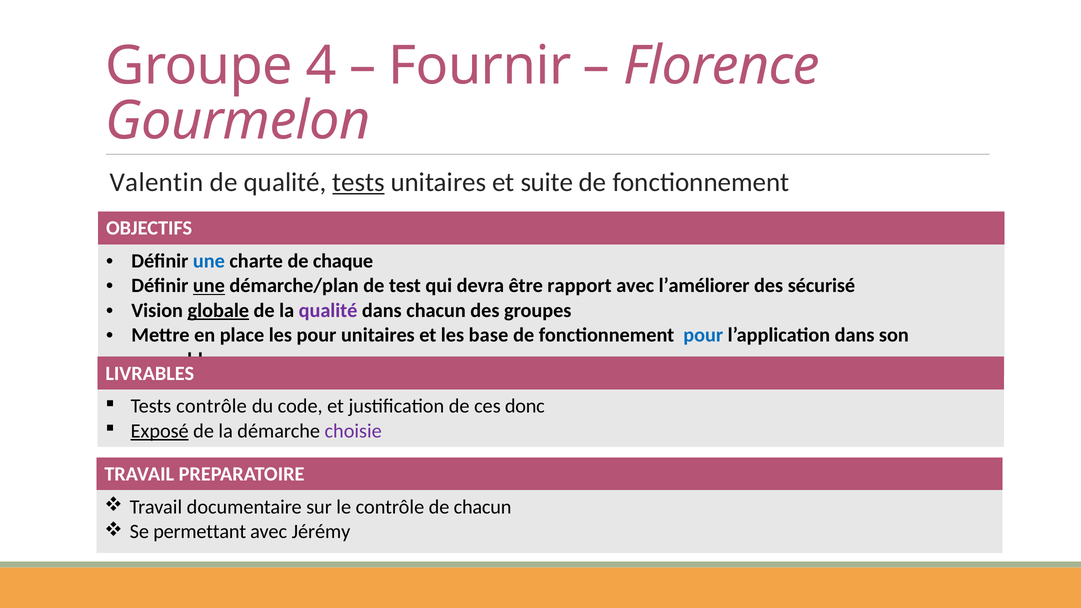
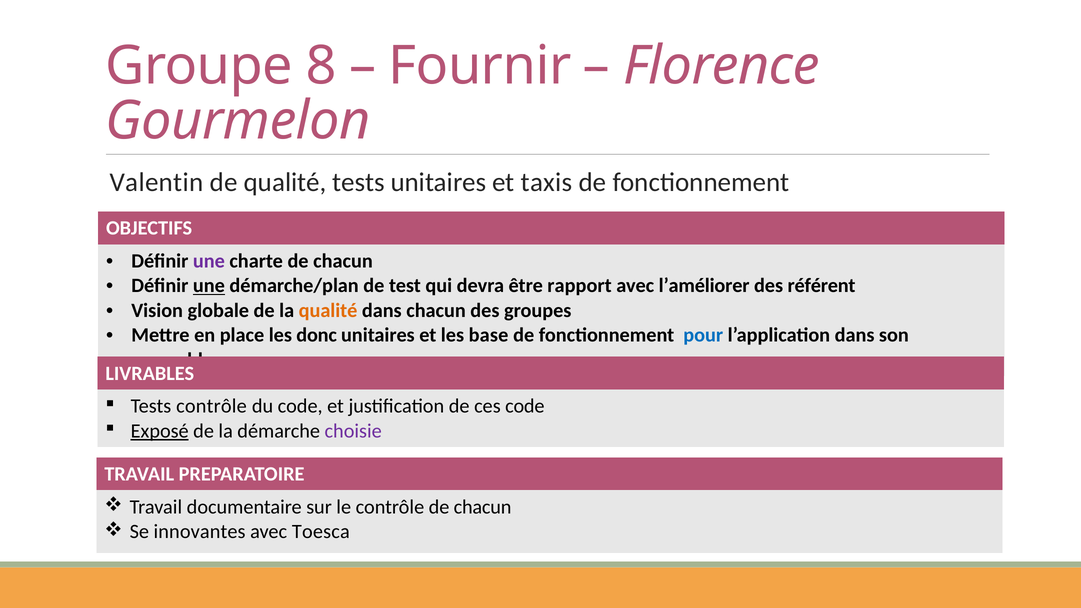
4: 4 -> 8
tests at (358, 182) underline: present -> none
suite: suite -> taxis
une at (209, 261) colour: blue -> purple
charte de chaque: chaque -> chacun
sécurisé: sécurisé -> référent
globale underline: present -> none
qualité at (328, 310) colour: purple -> orange
les pour: pour -> donc
ces donc: donc -> code
permettant: permettant -> innovantes
Jérémy: Jérémy -> Toesca
